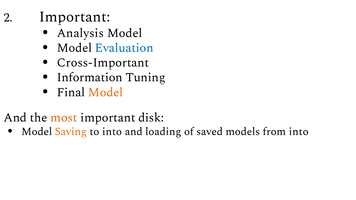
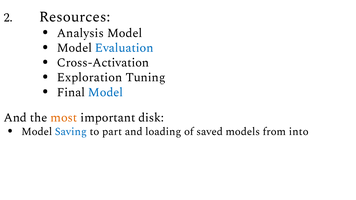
2 Important: Important -> Resources
Cross-Important: Cross-Important -> Cross-Activation
Information: Information -> Exploration
Model at (106, 92) colour: orange -> blue
Saving colour: orange -> blue
to into: into -> part
